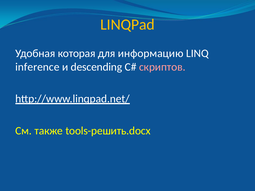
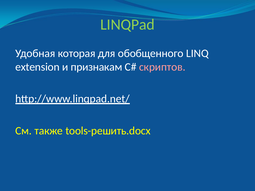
LINQPad colour: yellow -> light green
информацию: информацию -> обобщенного
inference: inference -> extension
descending: descending -> признакам
